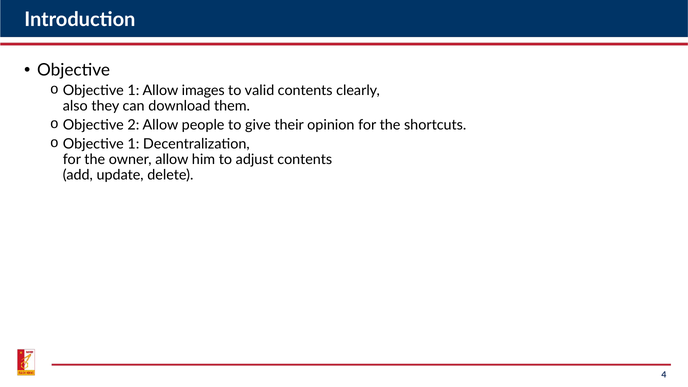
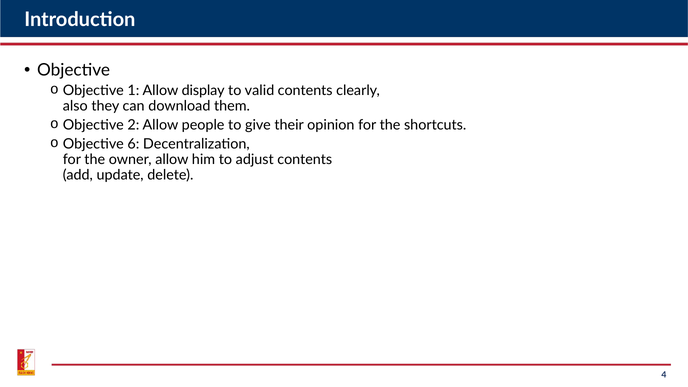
images: images -> display
1 at (133, 144): 1 -> 6
